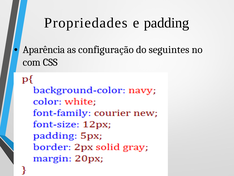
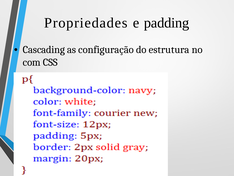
Aparência: Aparência -> Cascading
seguintes: seguintes -> estrutura
